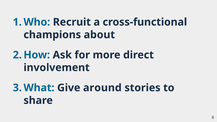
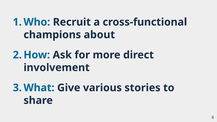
around: around -> various
